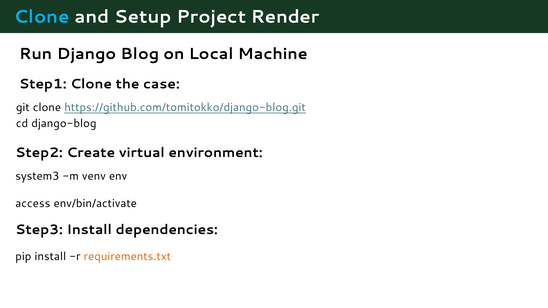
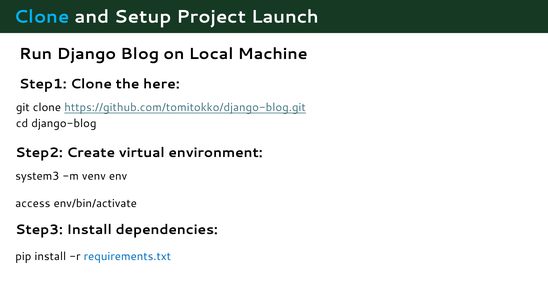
Render: Render -> Launch
case: case -> here
requirements.txt colour: orange -> blue
